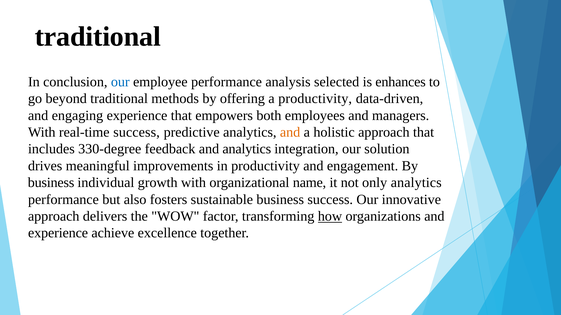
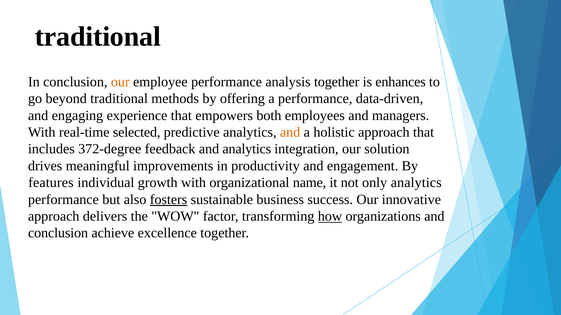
our at (120, 82) colour: blue -> orange
analysis selected: selected -> together
a productivity: productivity -> performance
real-time success: success -> selected
330-degree: 330-degree -> 372-degree
business at (51, 183): business -> features
fosters underline: none -> present
experience at (58, 233): experience -> conclusion
